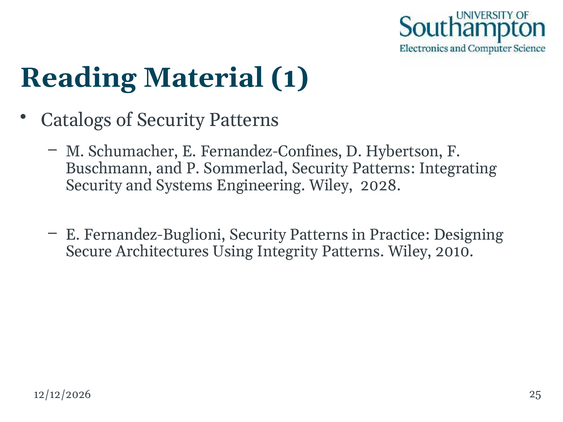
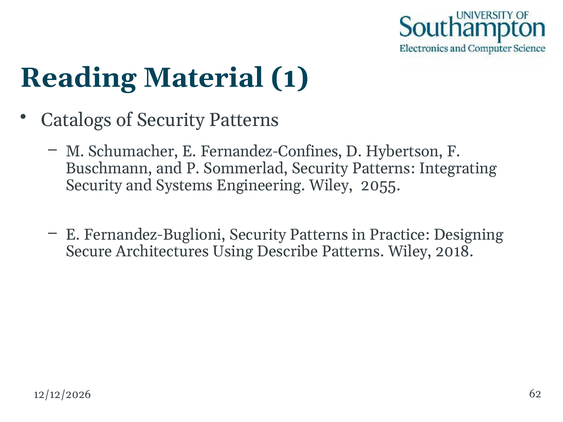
2028: 2028 -> 2055
Integrity: Integrity -> Describe
2010: 2010 -> 2018
25: 25 -> 62
